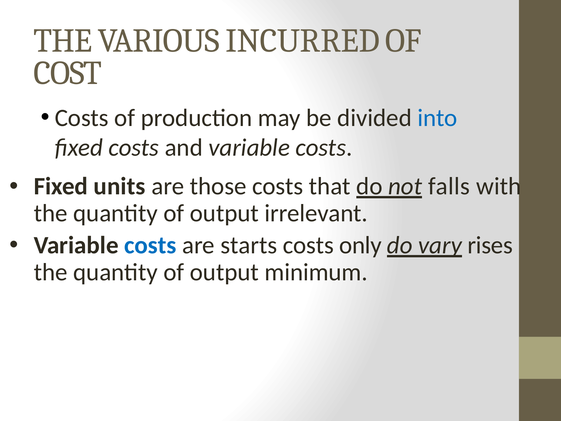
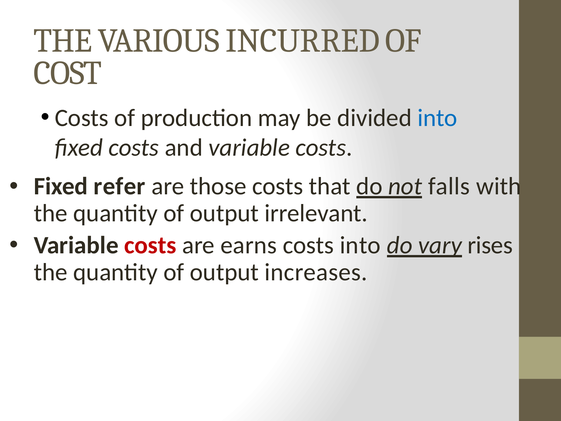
units: units -> refer
costs at (150, 245) colour: blue -> red
starts: starts -> earns
costs only: only -> into
minimum: minimum -> increases
